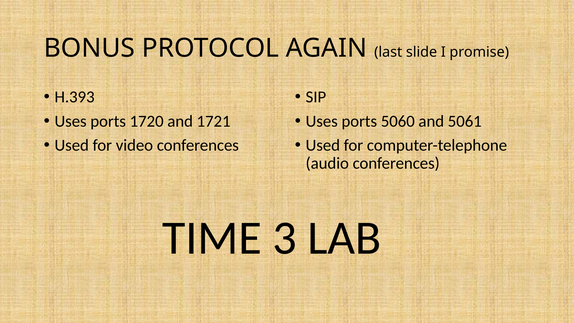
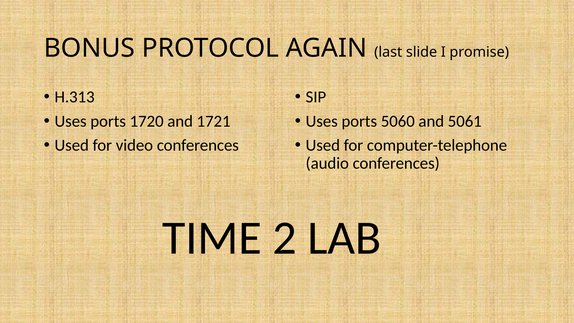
H.393: H.393 -> H.313
3: 3 -> 2
